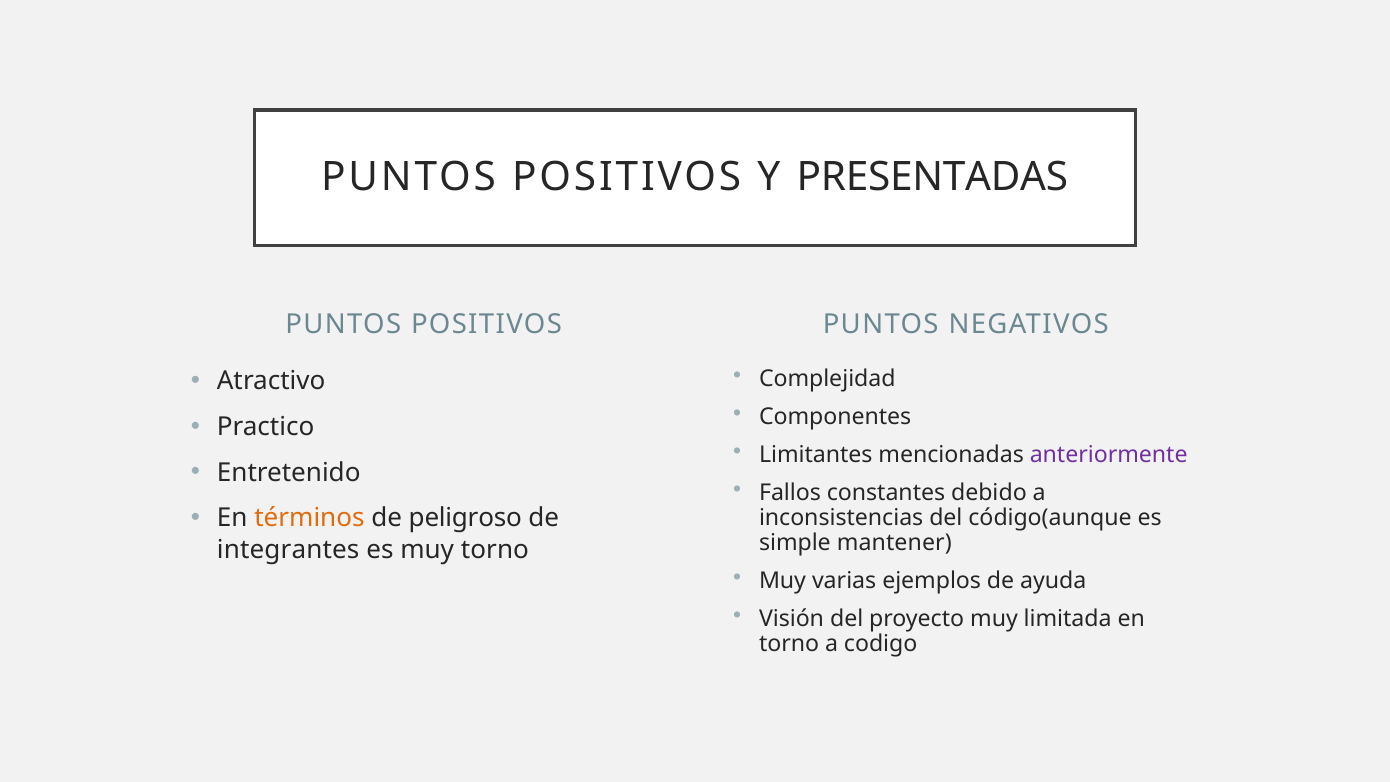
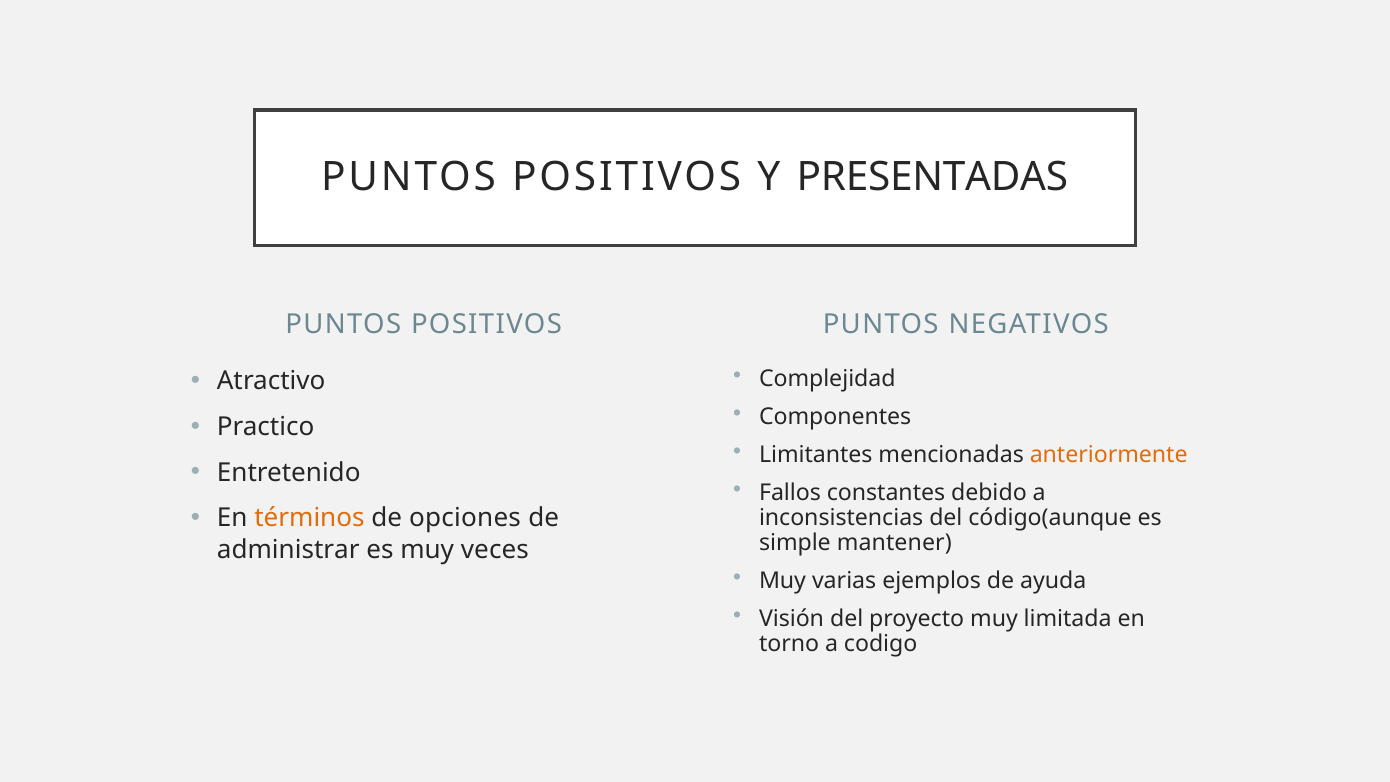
anteriormente colour: purple -> orange
peligroso: peligroso -> opciones
integrantes: integrantes -> administrar
muy torno: torno -> veces
